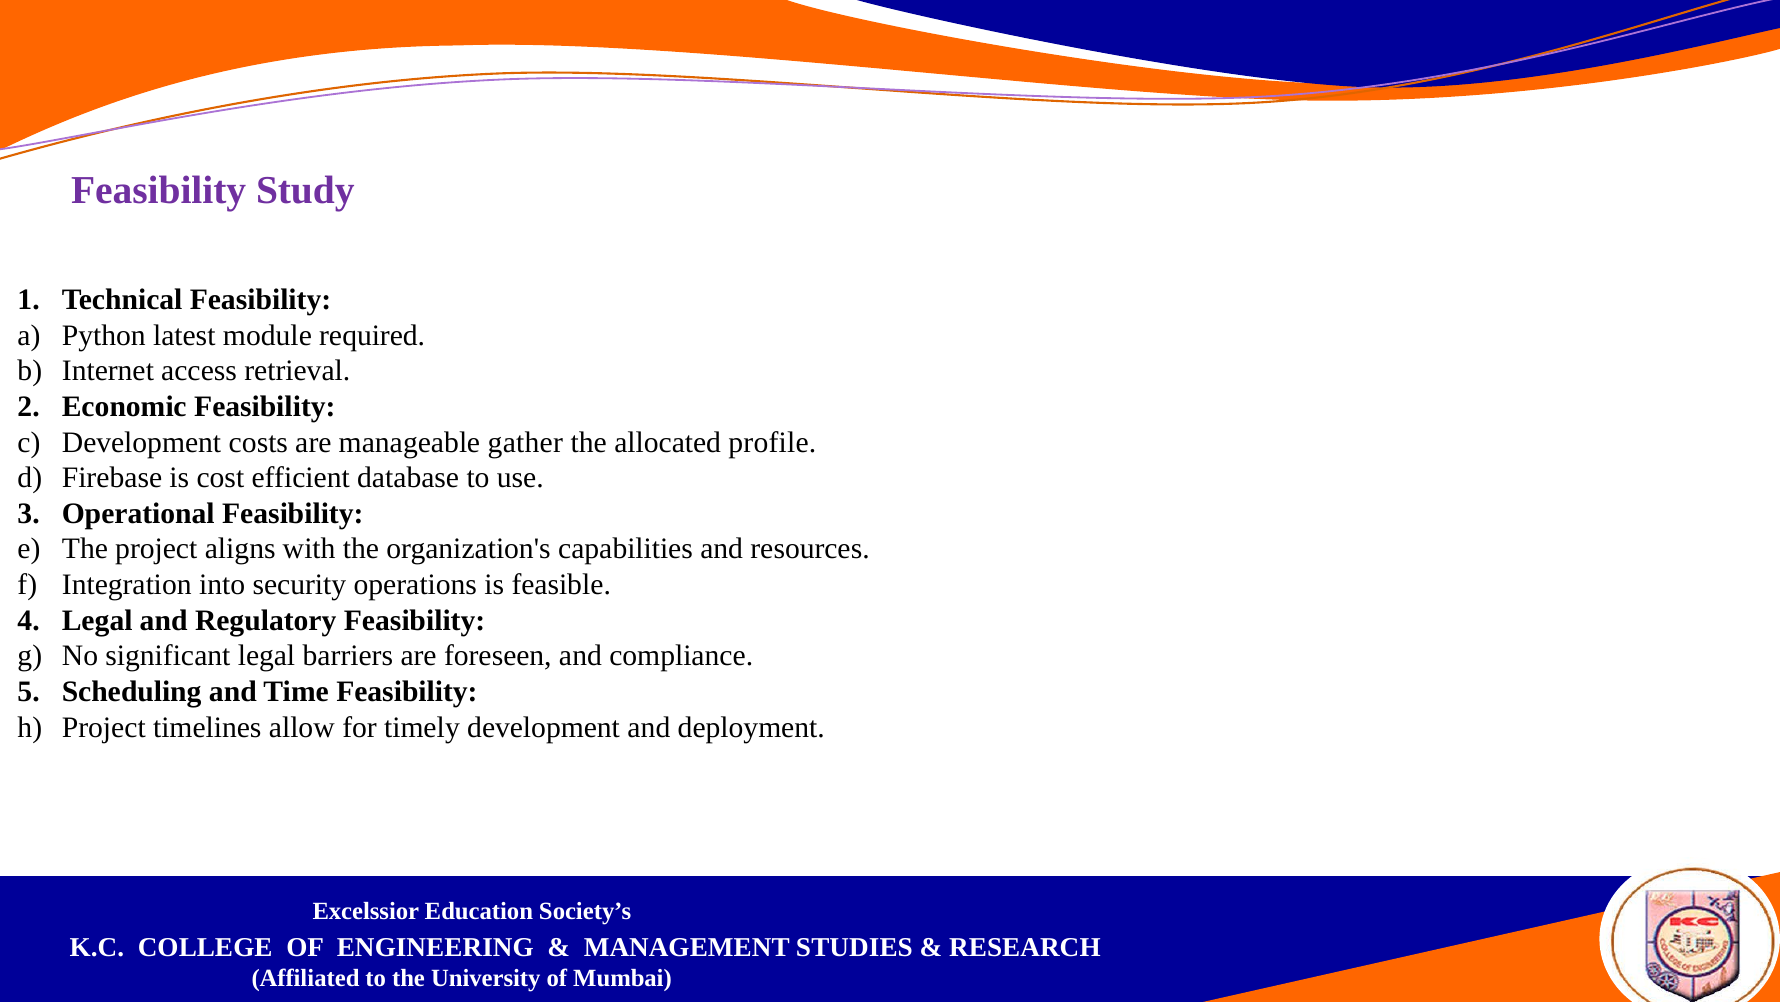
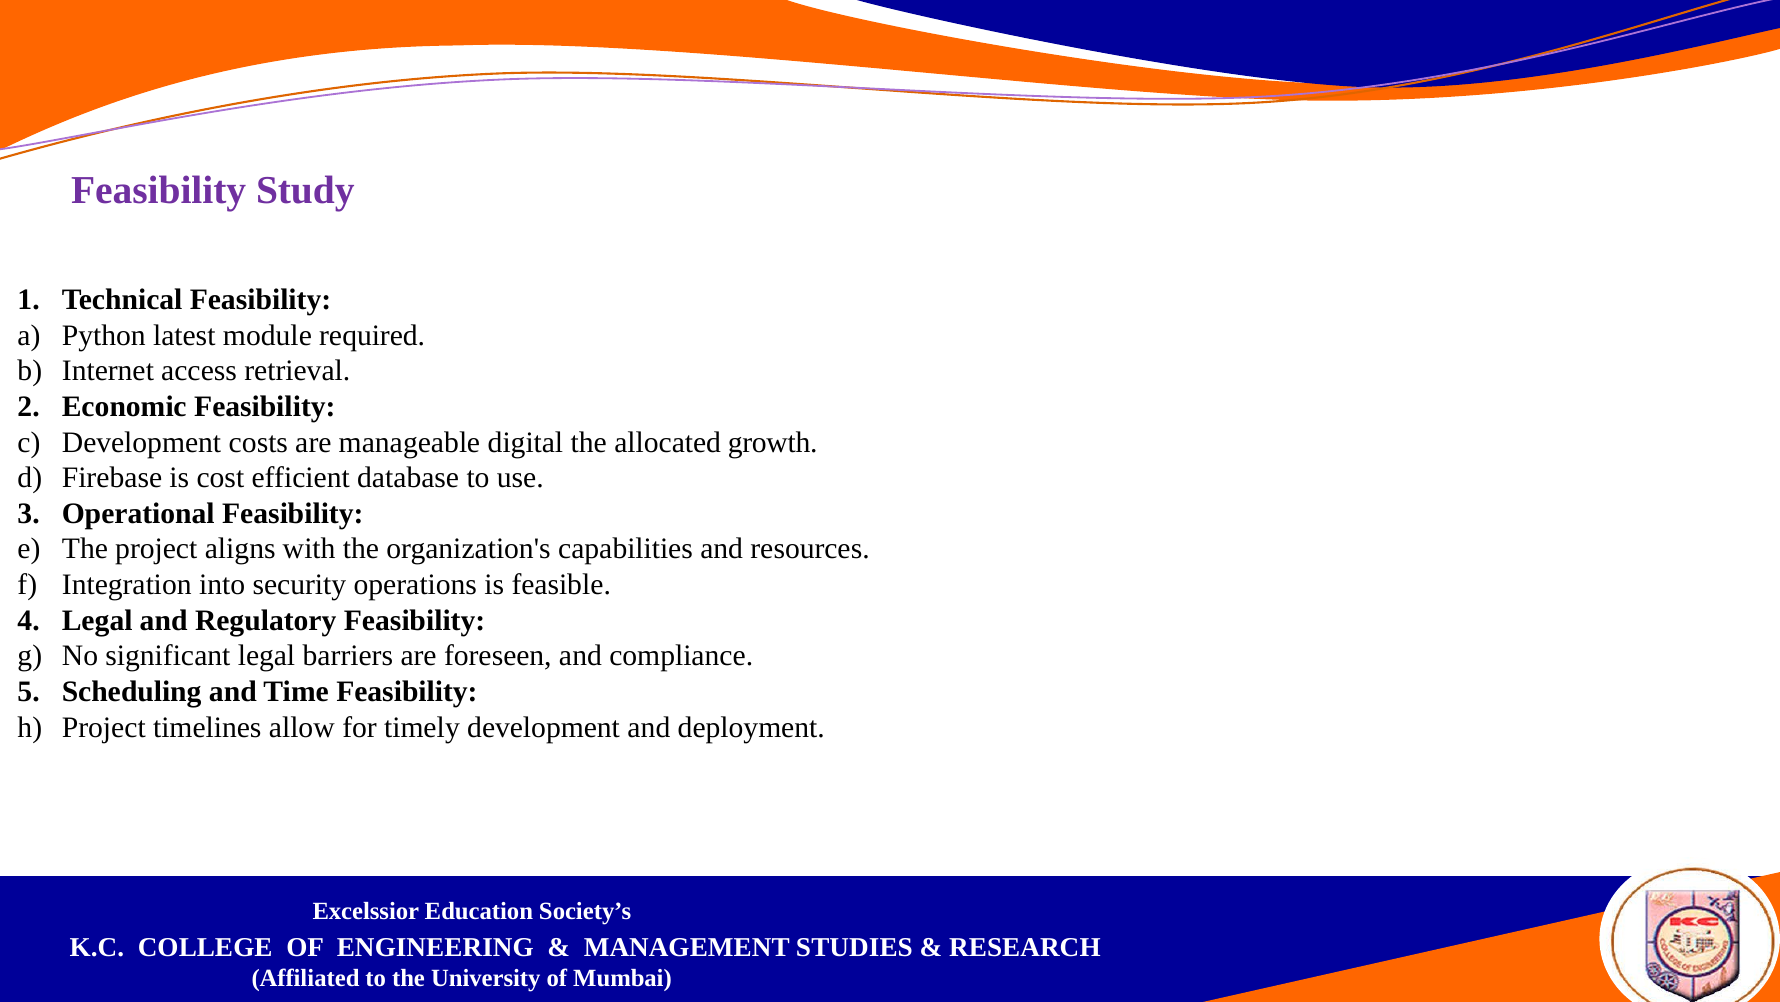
gather: gather -> digital
profile: profile -> growth
